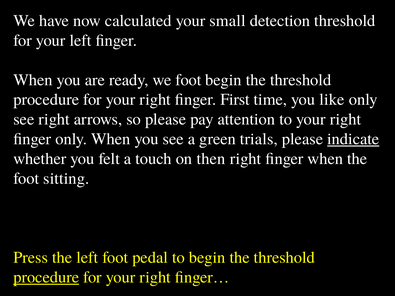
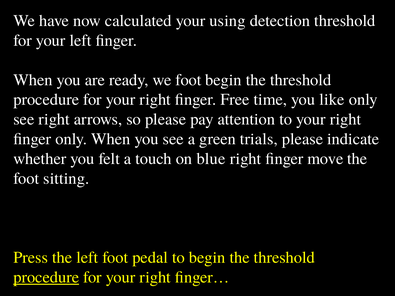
small: small -> using
First: First -> Free
indicate underline: present -> none
then: then -> blue
right finger when: when -> move
